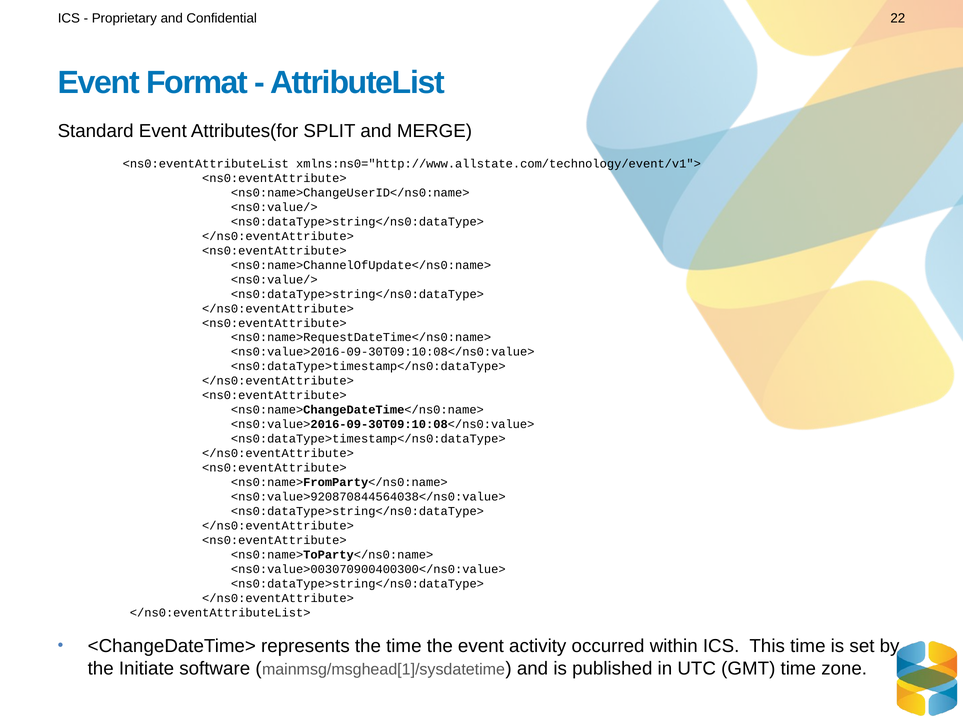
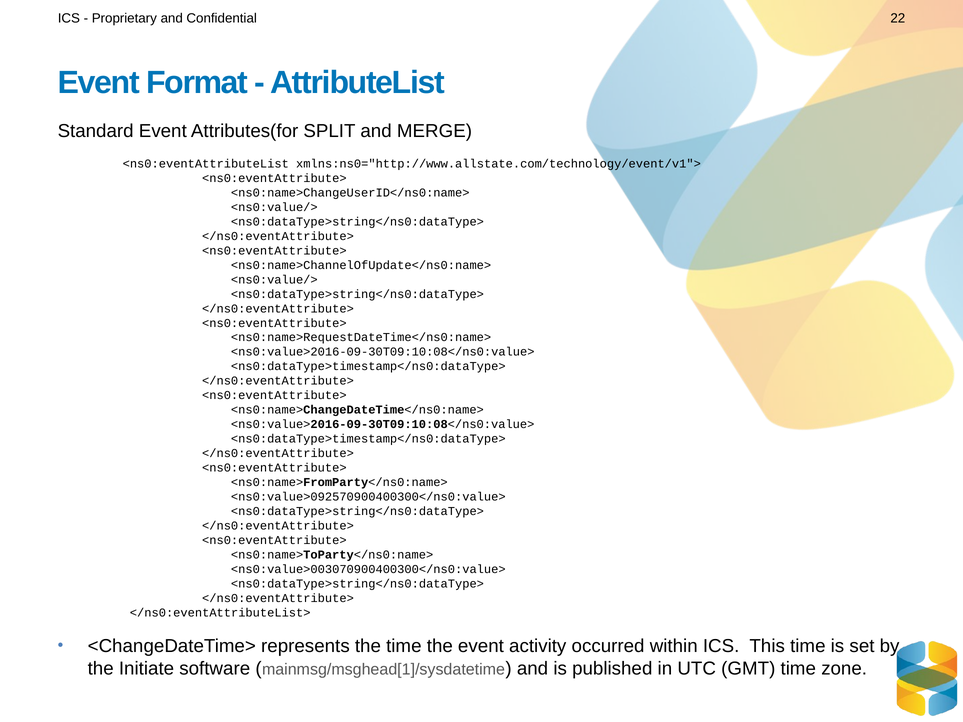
<ns0:value>920870844564038</ns0:value>: <ns0:value>920870844564038</ns0:value> -> <ns0:value>092570900400300</ns0:value>
